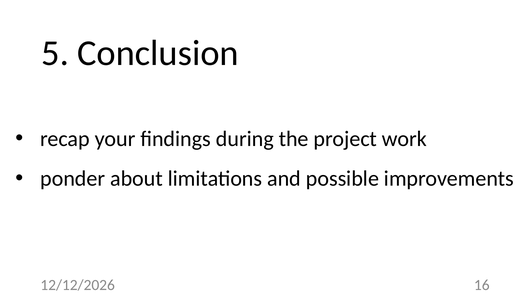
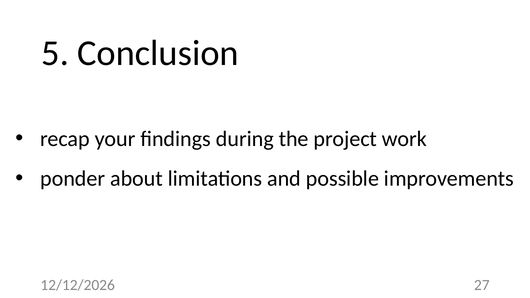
16: 16 -> 27
